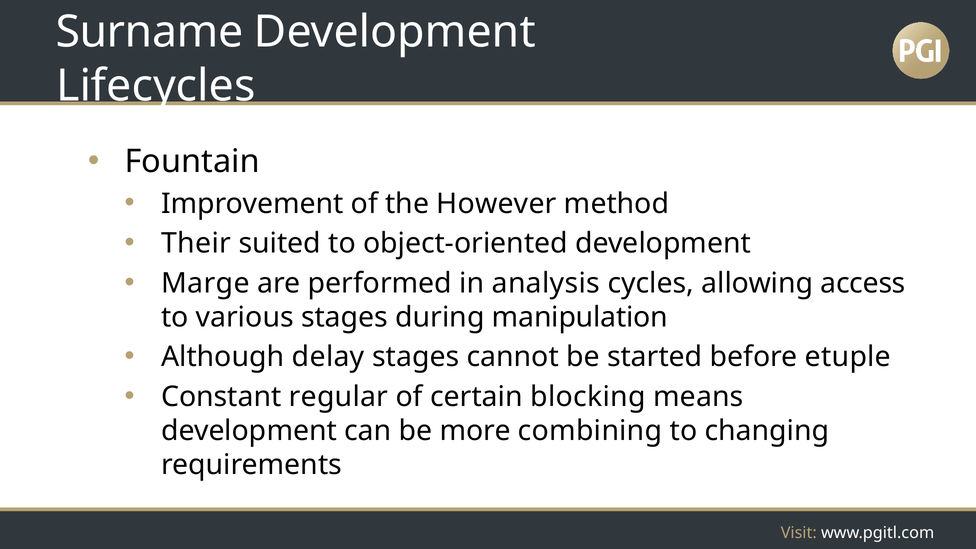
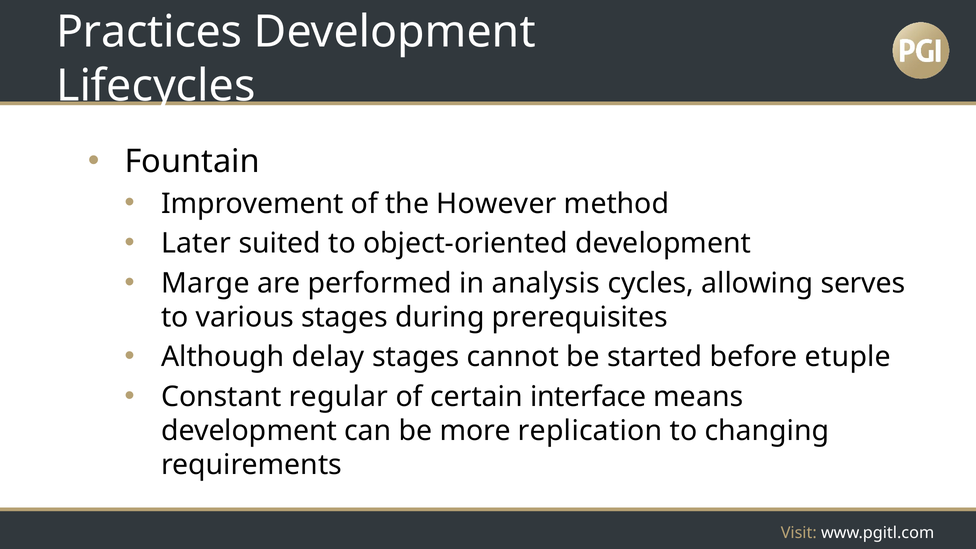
Surname: Surname -> Practices
Their: Their -> Later
access: access -> serves
manipulation: manipulation -> prerequisites
blocking: blocking -> interface
combining: combining -> replication
